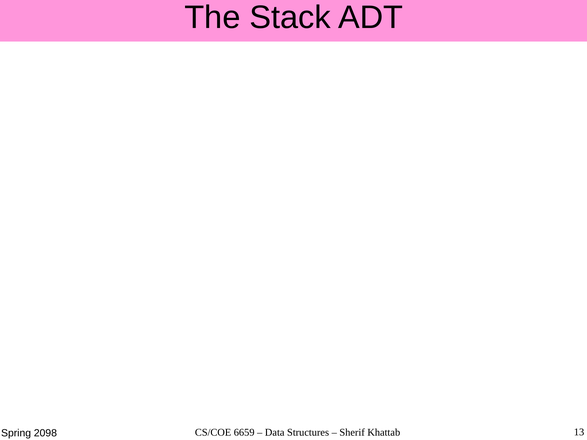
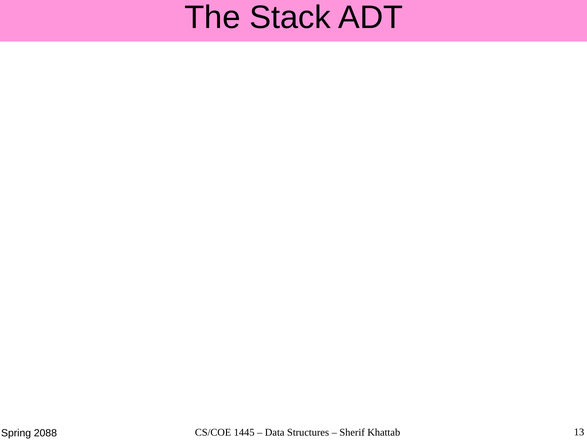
6659: 6659 -> 1445
2098: 2098 -> 2088
